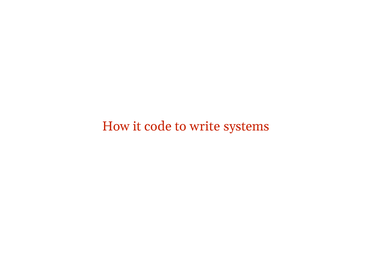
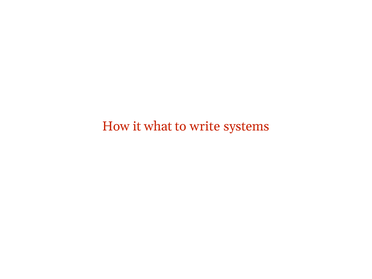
code: code -> what
